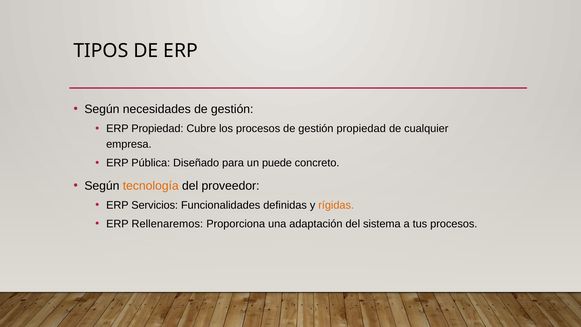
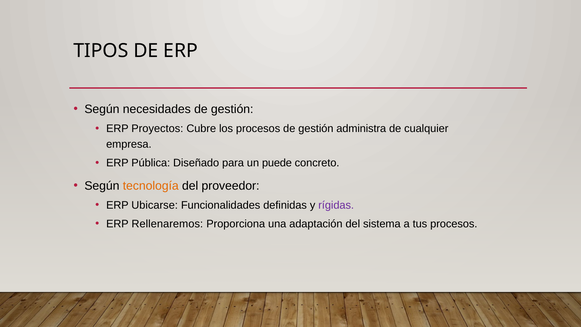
ERP Propiedad: Propiedad -> Proyectos
gestión propiedad: propiedad -> administra
Servicios: Servicios -> Ubicarse
rígidas colour: orange -> purple
